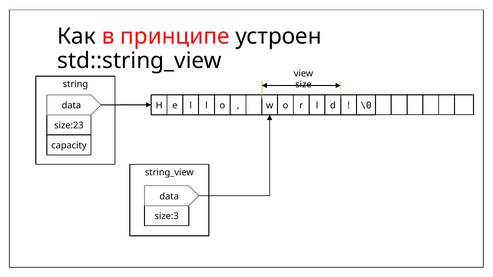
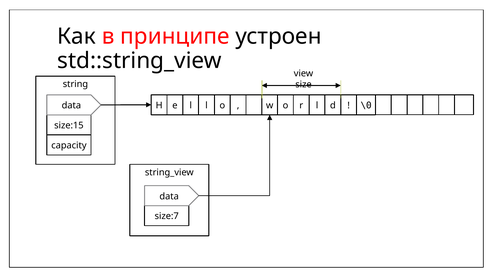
size:23: size:23 -> size:15
size:3: size:3 -> size:7
